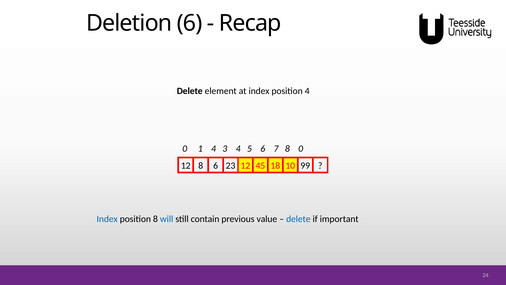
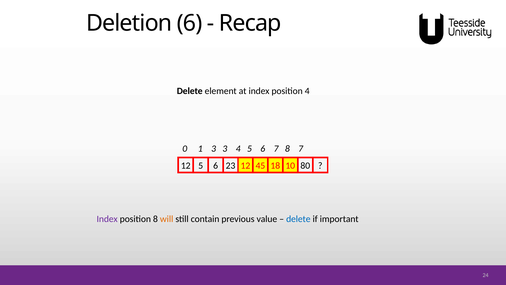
1 4: 4 -> 3
8 0: 0 -> 7
12 8: 8 -> 5
99: 99 -> 80
Index at (107, 219) colour: blue -> purple
will colour: blue -> orange
